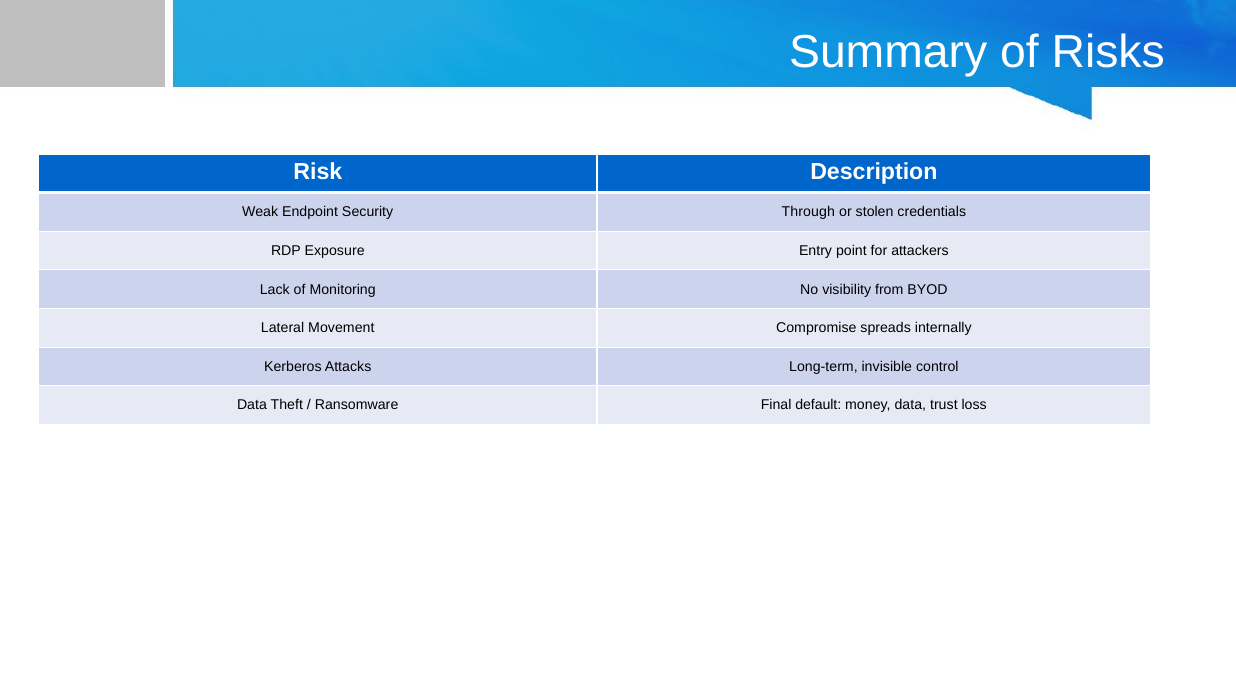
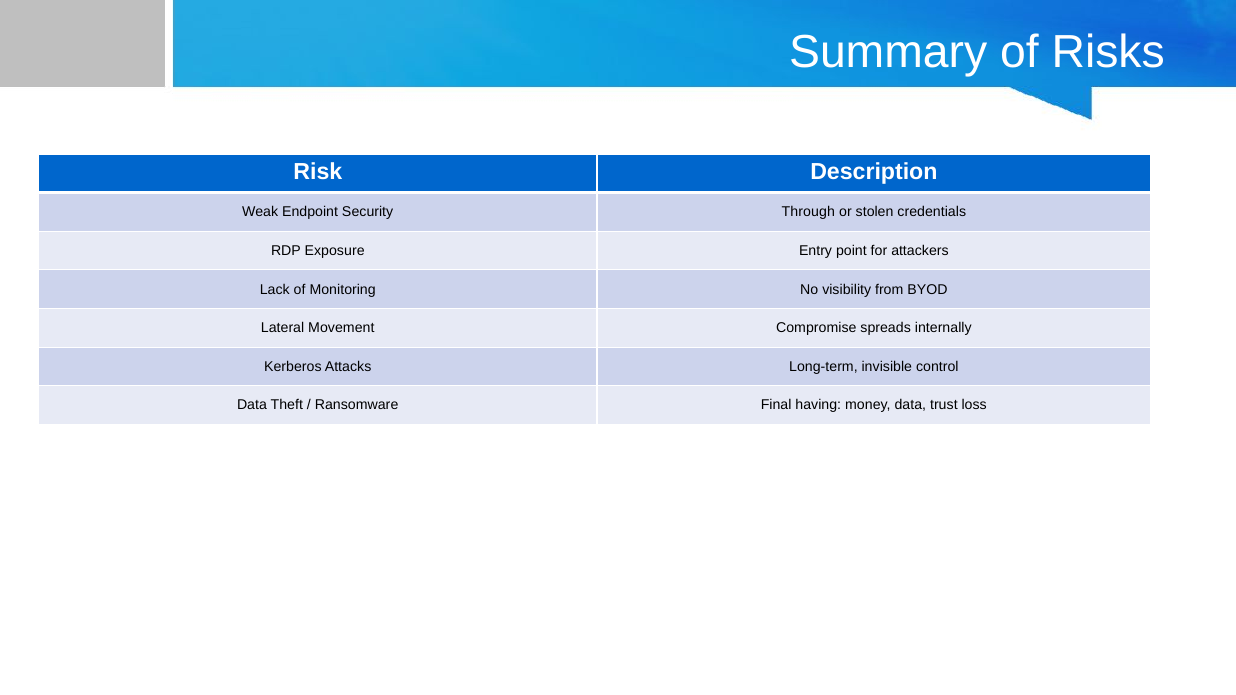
default: default -> having
